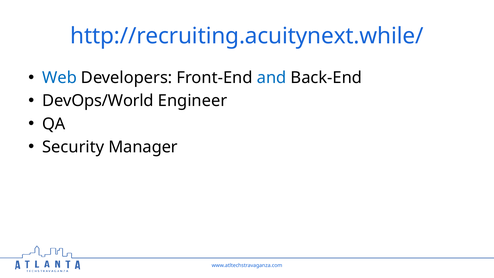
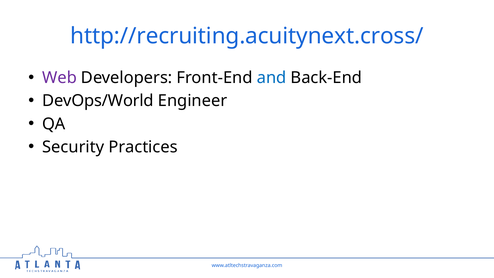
http://recruiting.acuitynext.while/: http://recruiting.acuitynext.while/ -> http://recruiting.acuitynext.cross/
Web colour: blue -> purple
Manager: Manager -> Practices
